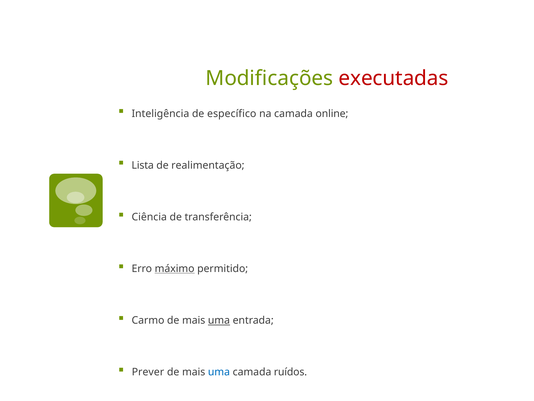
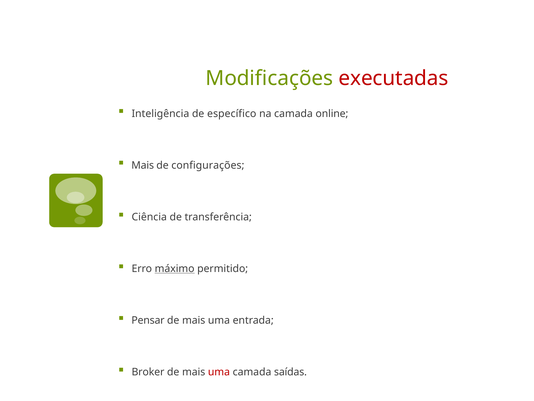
Lista at (143, 165): Lista -> Mais
realimentação: realimentação -> configurações
Carmo: Carmo -> Pensar
uma at (219, 320) underline: present -> none
Prever: Prever -> Broker
uma at (219, 372) colour: blue -> red
ruídos: ruídos -> saídas
